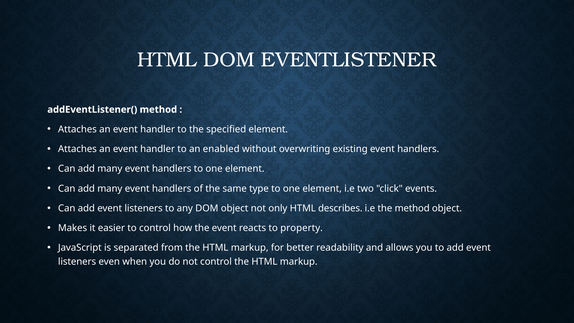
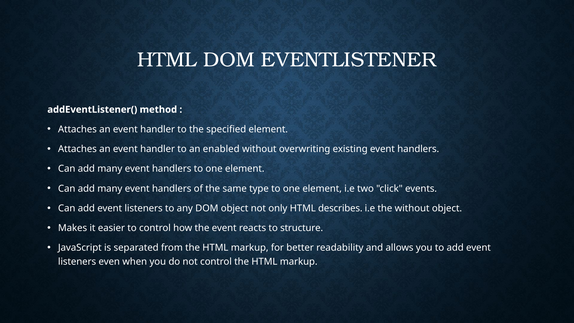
the method: method -> without
property: property -> structure
